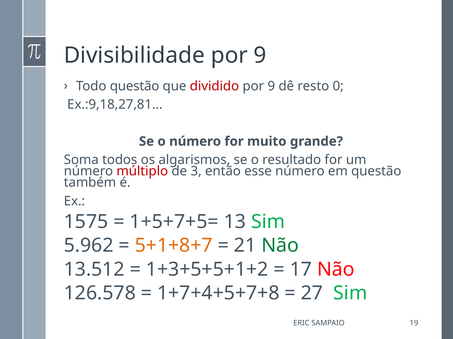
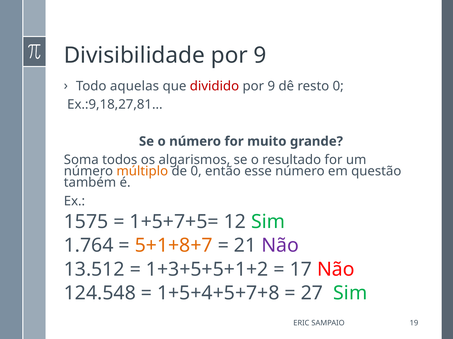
Todo questão: questão -> aquelas
múltiplo colour: red -> orange
de 3: 3 -> 0
13: 13 -> 12
5.962: 5.962 -> 1.764
Não at (280, 246) colour: green -> purple
126.578: 126.578 -> 124.548
1+7+4+5+7+8: 1+7+4+5+7+8 -> 1+5+4+5+7+8
